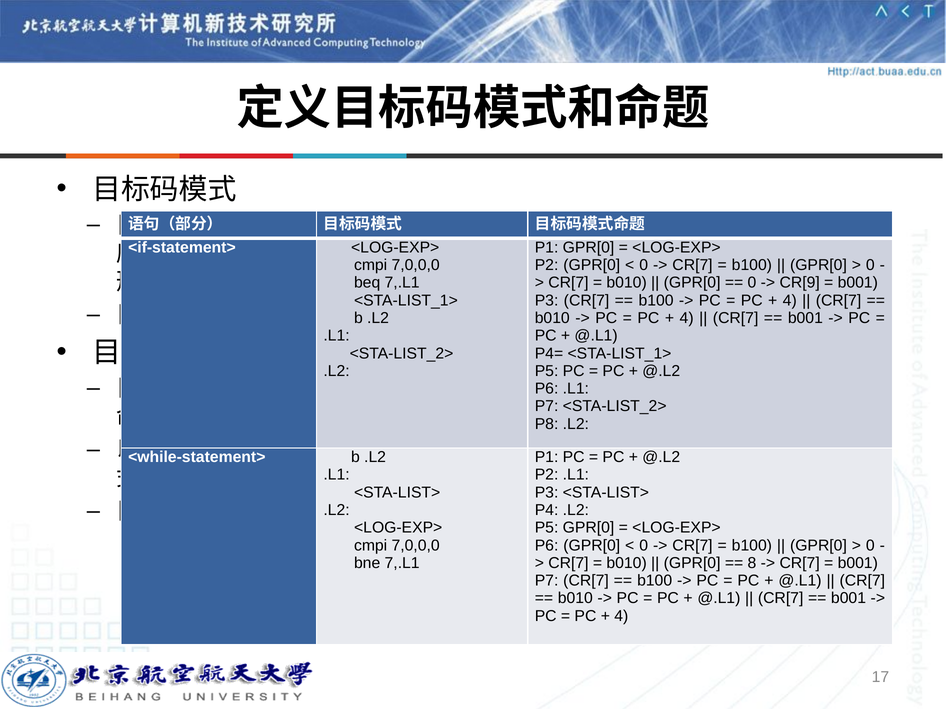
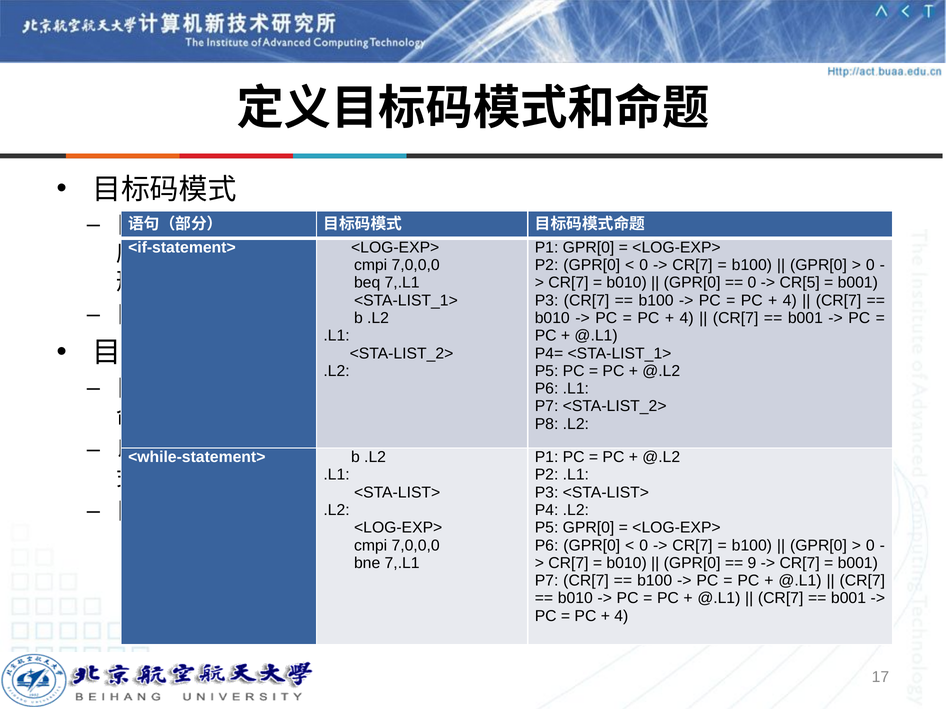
CR[9: CR[9 -> CR[5
8: 8 -> 9
